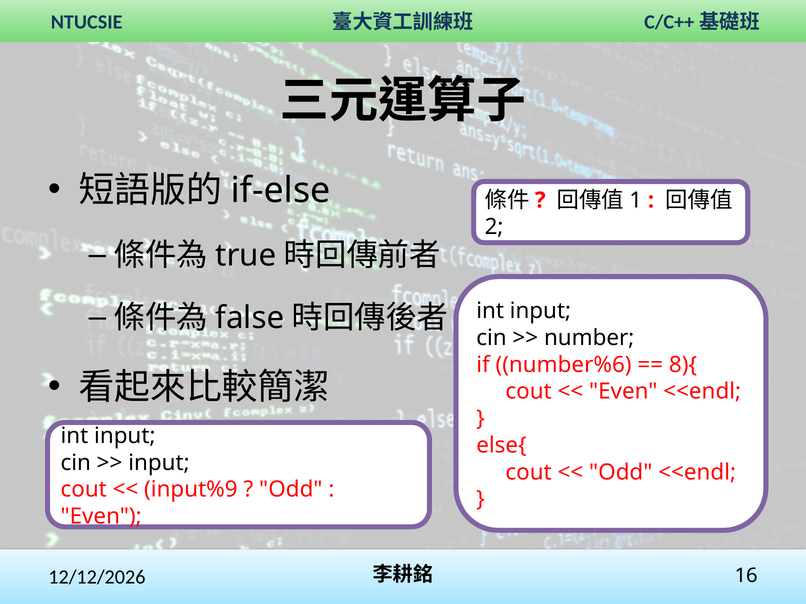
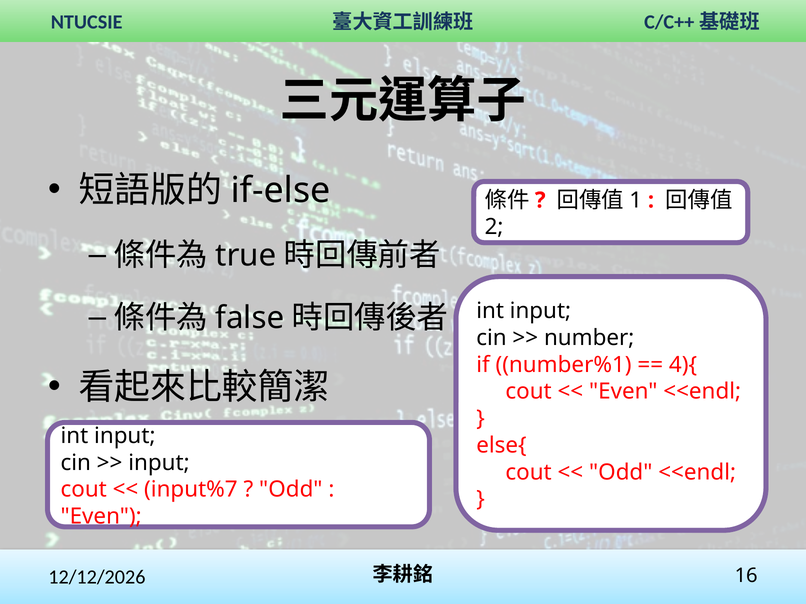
number%6: number%6 -> number%1
8){: 8){ -> 4){
input%9: input%9 -> input%7
